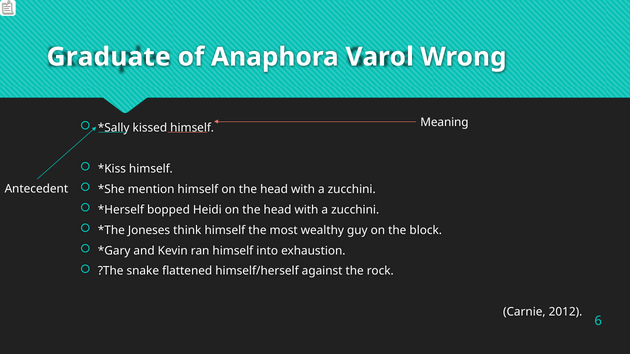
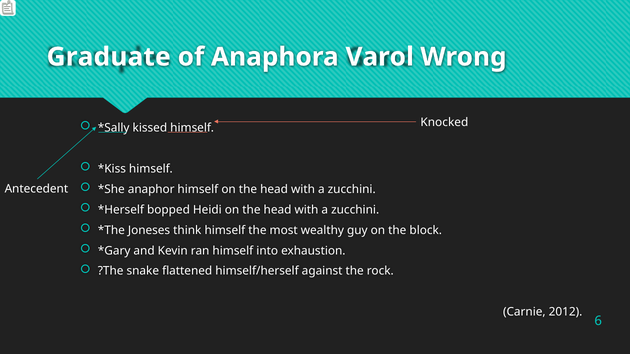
Meaning: Meaning -> Knocked
mention: mention -> anaphor
